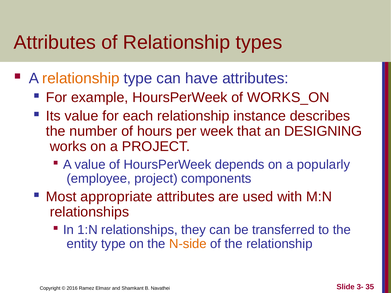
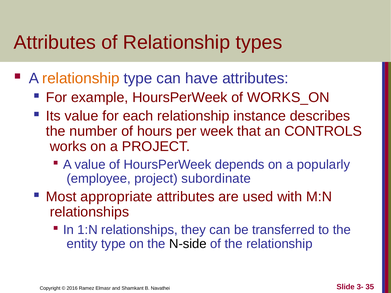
DESIGNING: DESIGNING -> CONTROLS
components: components -> subordinate
N-side colour: orange -> black
